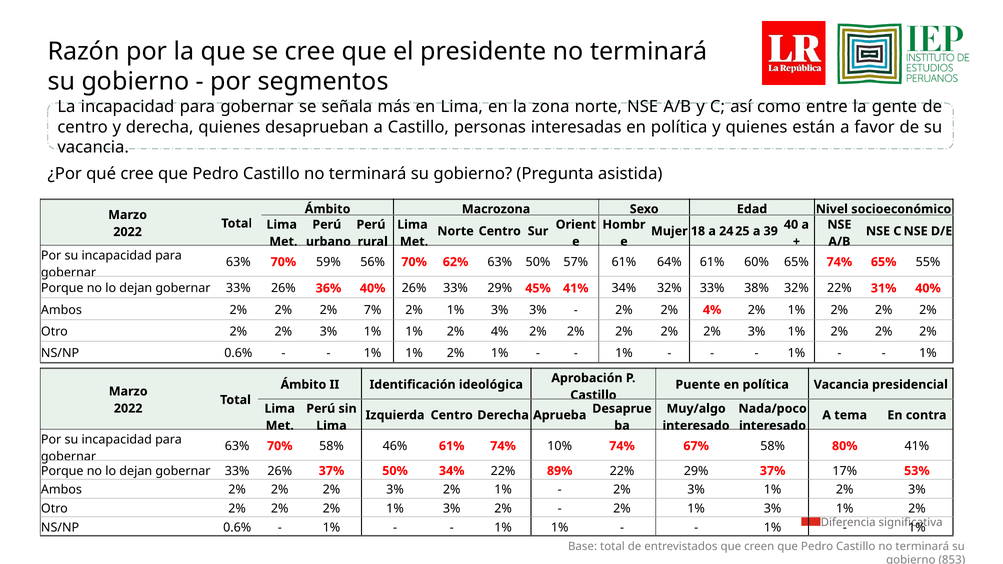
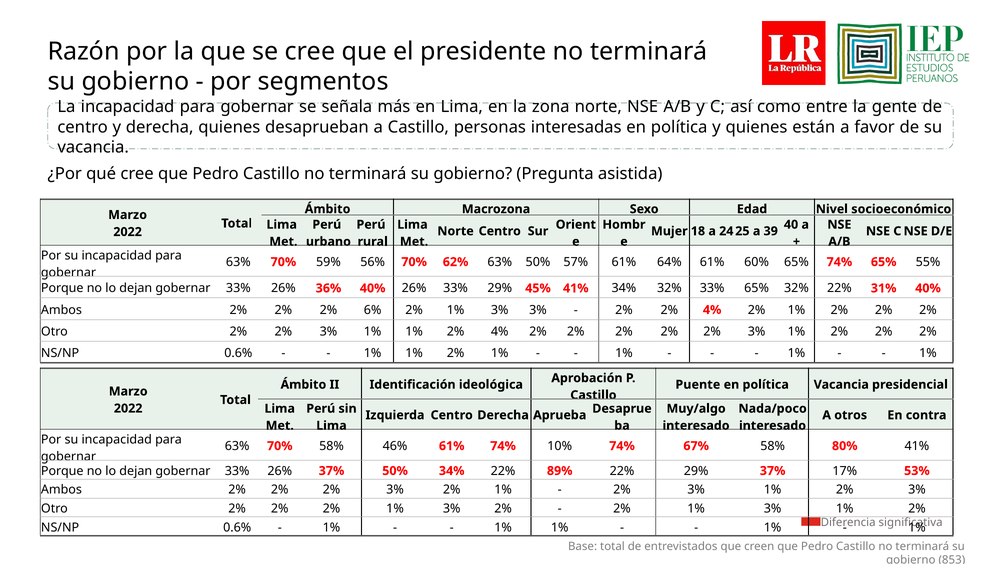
33% 38%: 38% -> 65%
7%: 7% -> 6%
tema: tema -> otros
